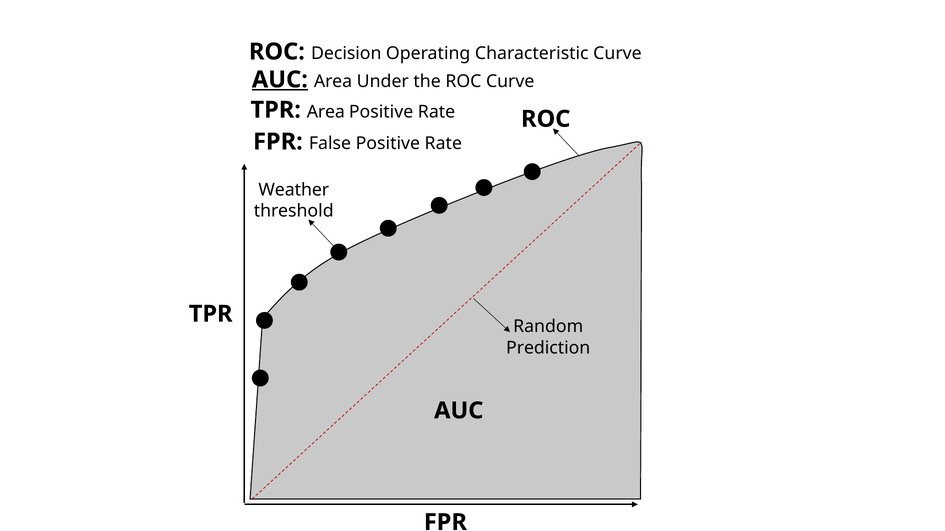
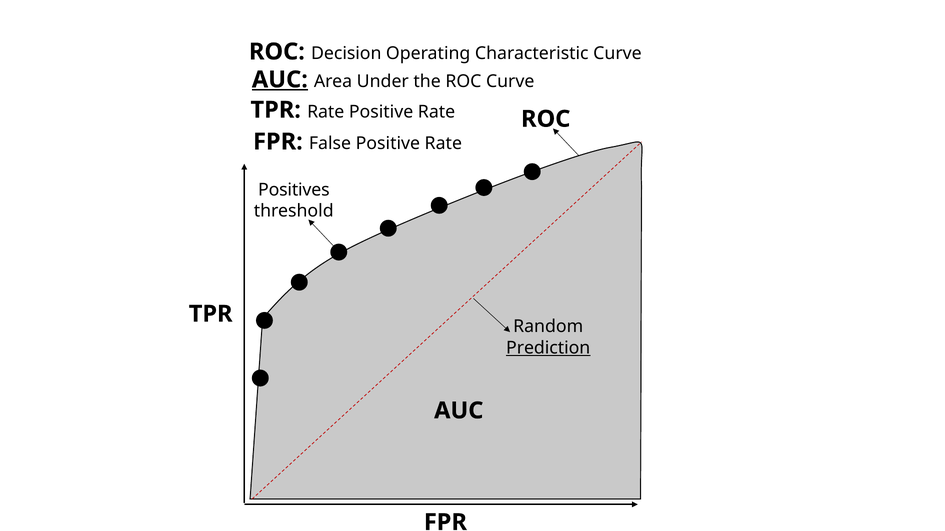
TPR Area: Area -> Rate
Weather: Weather -> Positives
Prediction underline: none -> present
